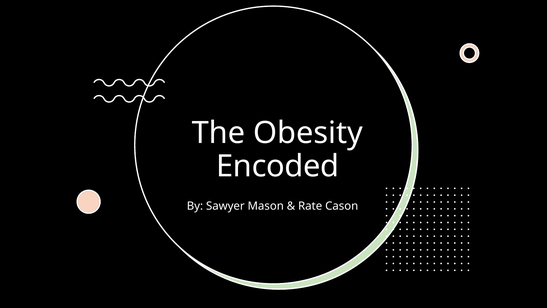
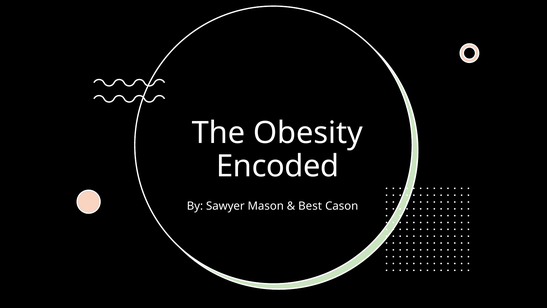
Rate: Rate -> Best
